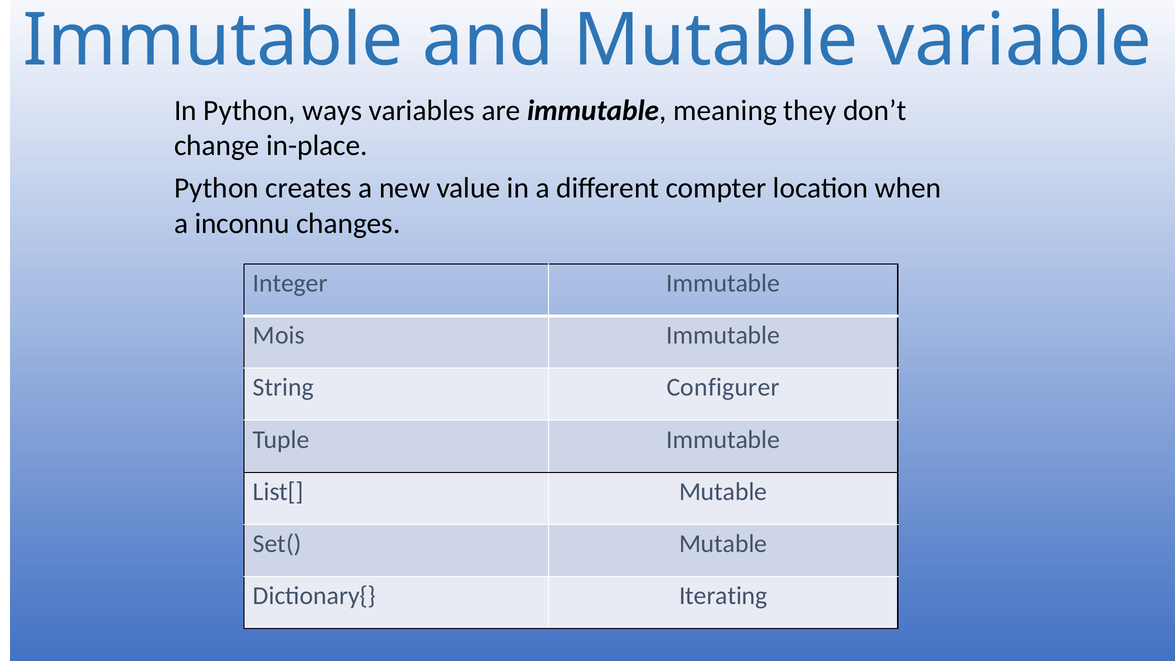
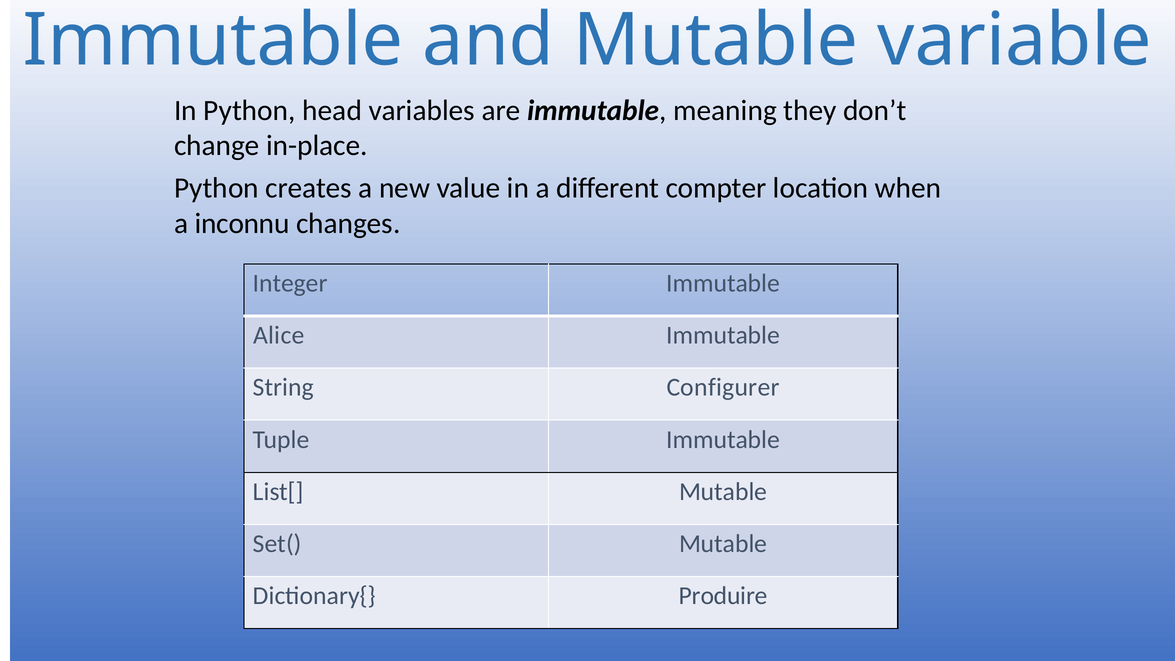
ways: ways -> head
Mois: Mois -> Alice
Iterating: Iterating -> Produire
